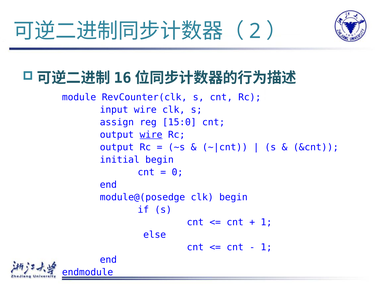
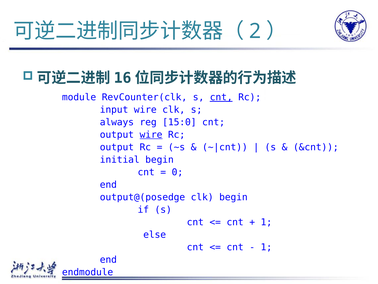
cnt at (221, 97) underline: none -> present
assign: assign -> always
module@(posedge: module@(posedge -> output@(posedge
